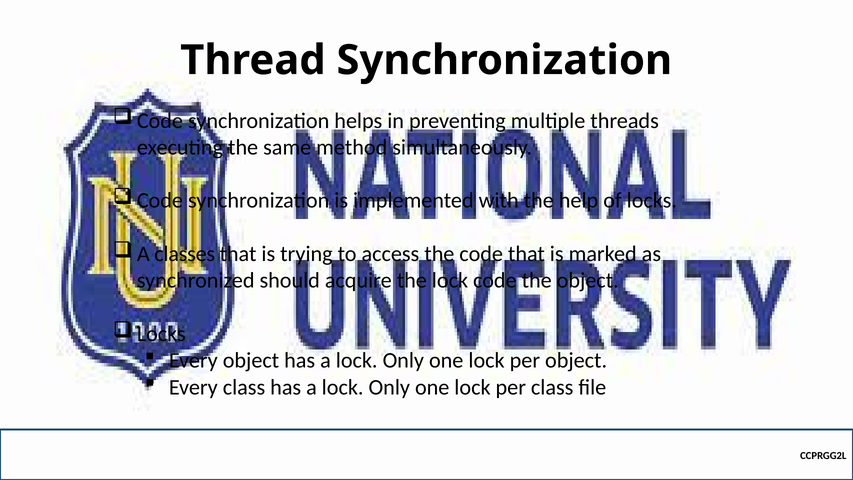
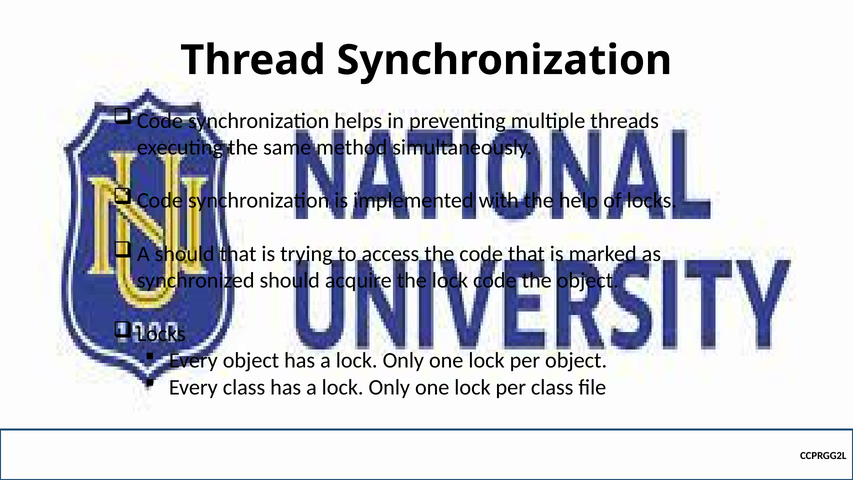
A classes: classes -> should
